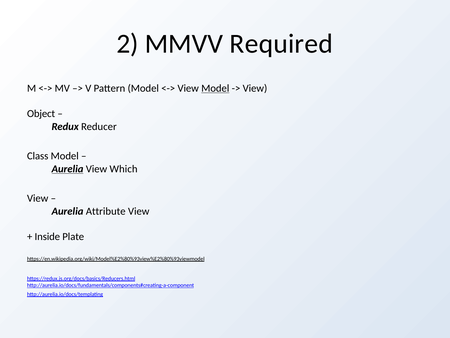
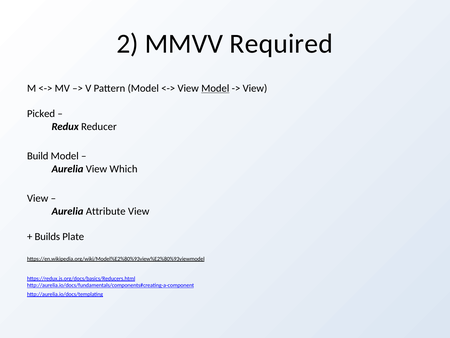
Object: Object -> Picked
Class: Class -> Build
Aurelia at (67, 169) underline: present -> none
Inside: Inside -> Builds
